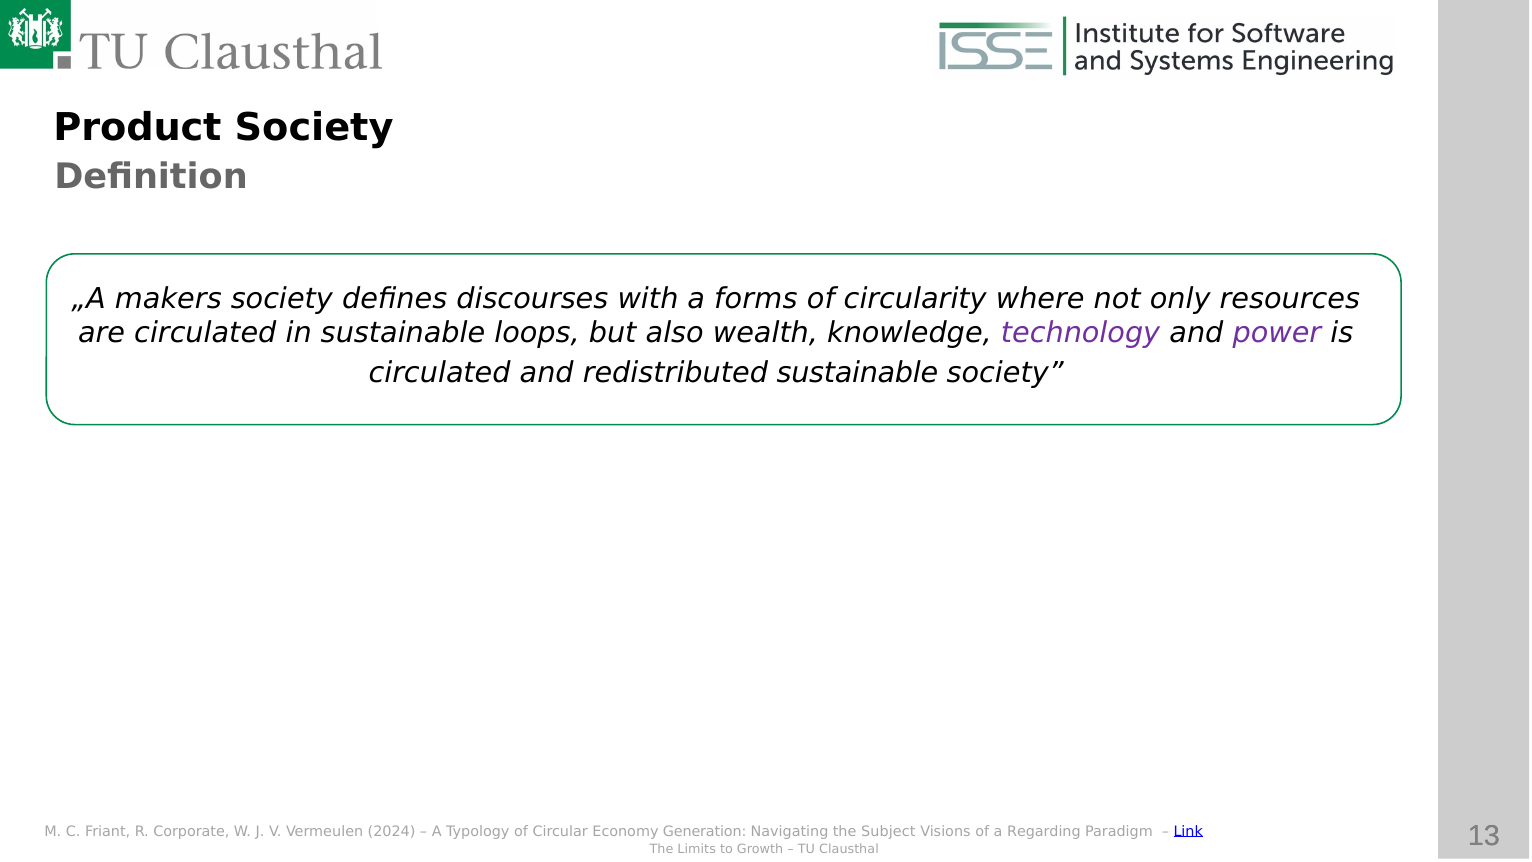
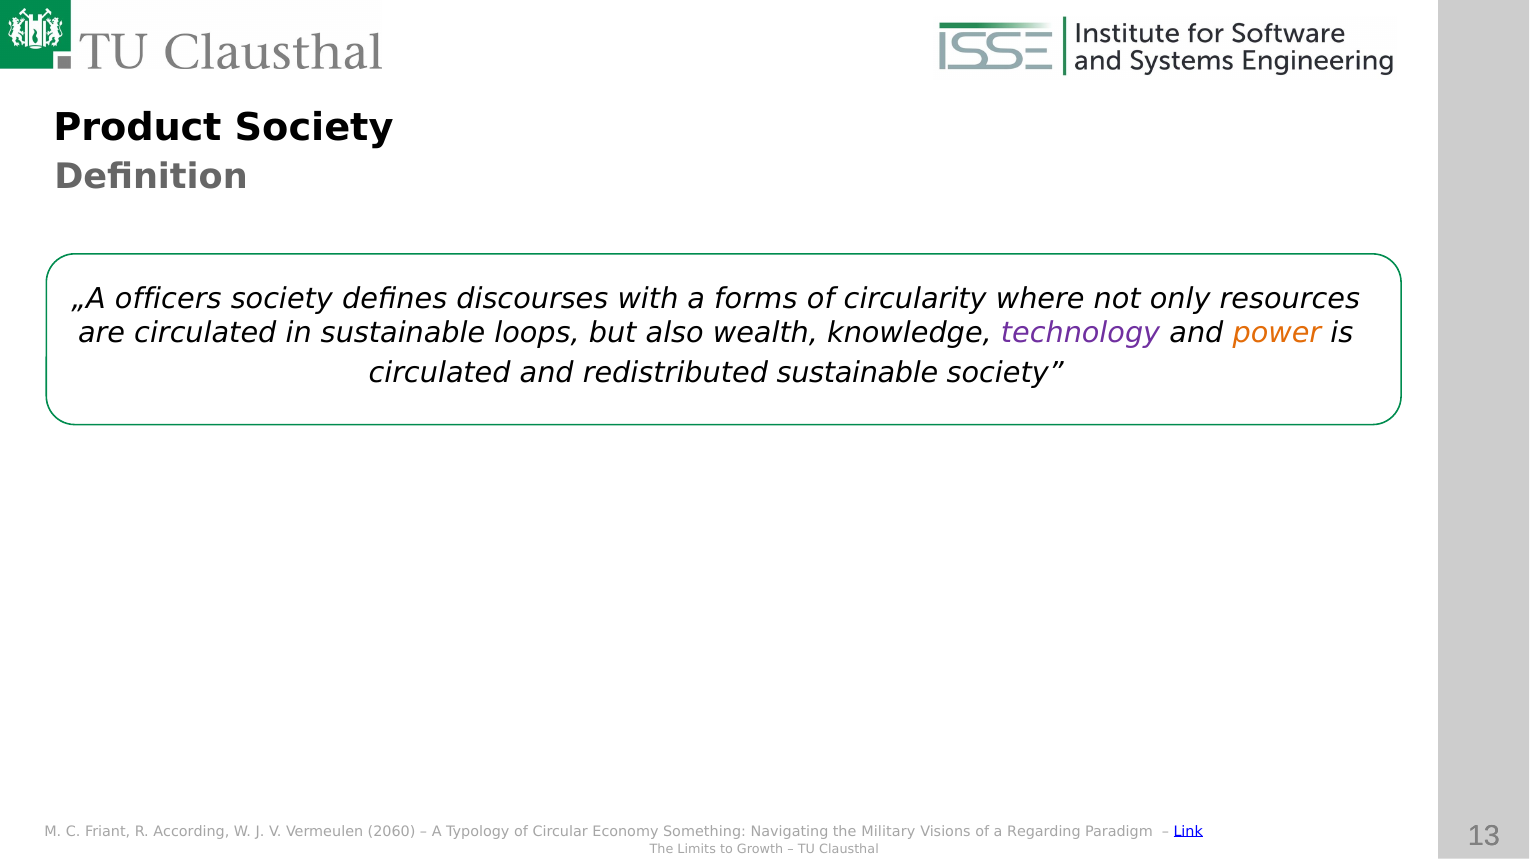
makers: makers -> officers
power colour: purple -> orange
Corporate: Corporate -> According
2024: 2024 -> 2060
Generation: Generation -> Something
Subject: Subject -> Military
